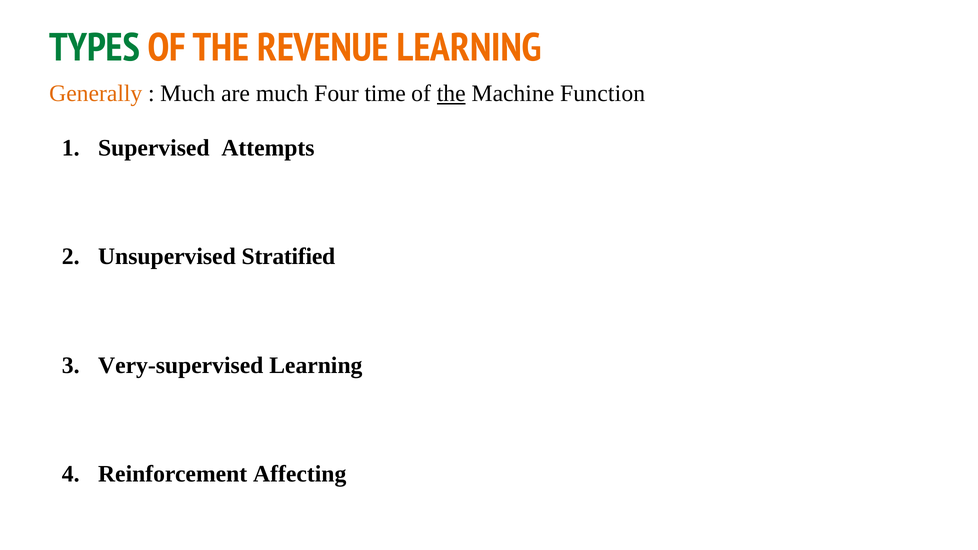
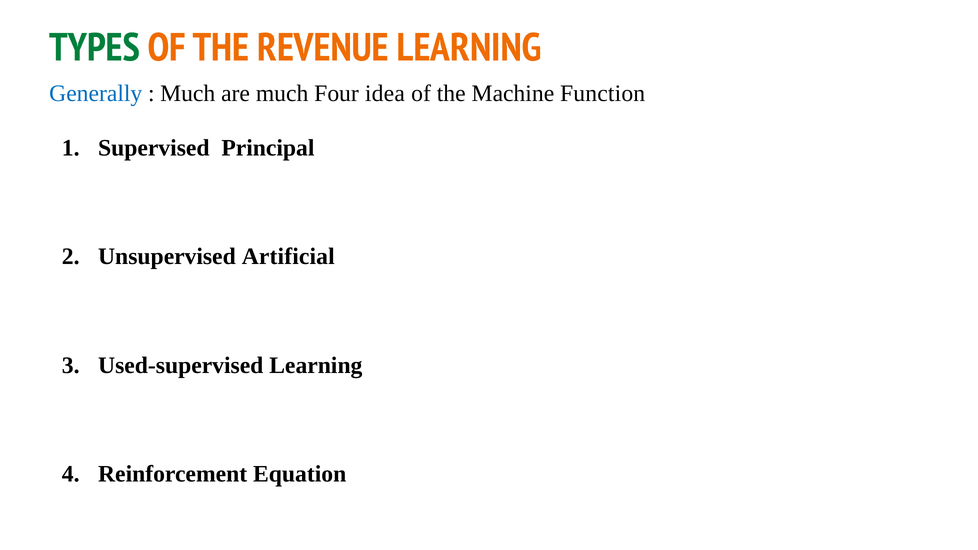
Generally colour: orange -> blue
time: time -> idea
the at (451, 94) underline: present -> none
Attempts: Attempts -> Principal
Stratified: Stratified -> Artificial
Very-supervised: Very-supervised -> Used-supervised
Affecting: Affecting -> Equation
